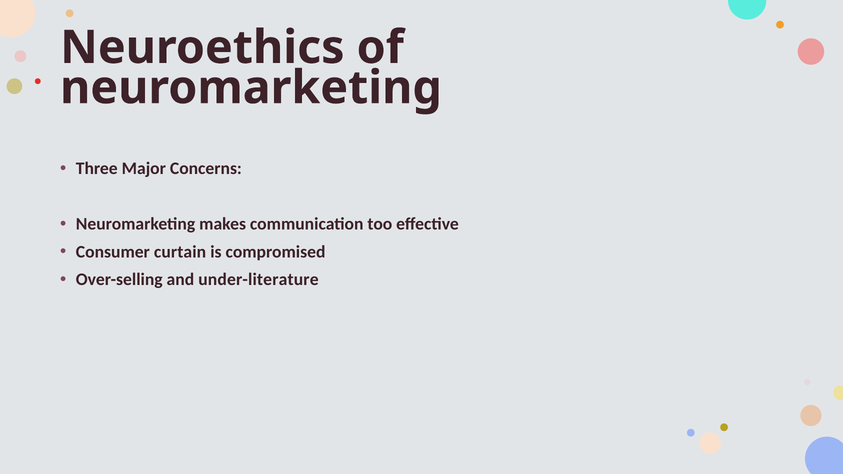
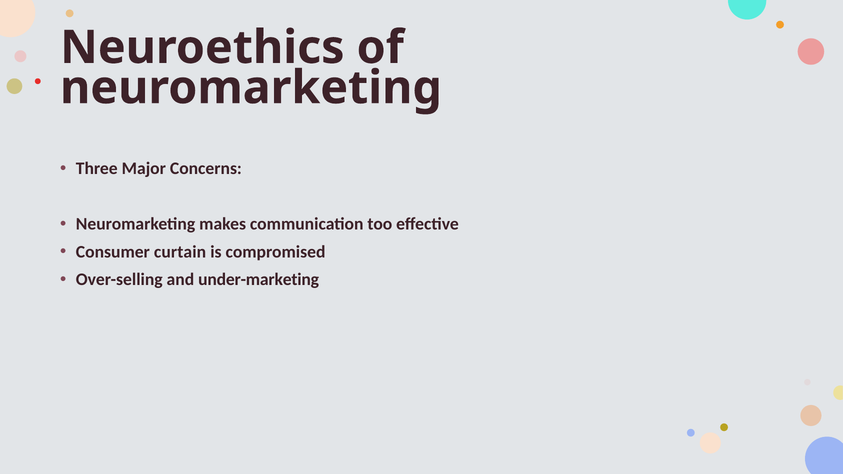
under-literature: under-literature -> under-marketing
